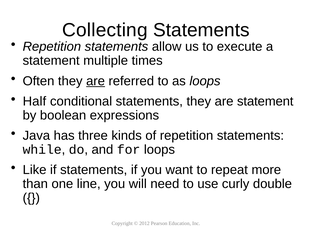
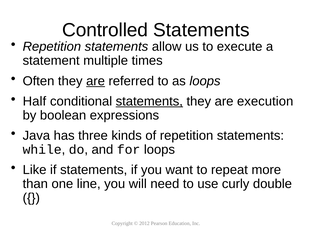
Collecting: Collecting -> Controlled
statements at (149, 101) underline: none -> present
are statement: statement -> execution
